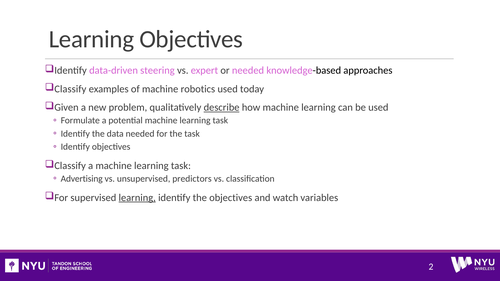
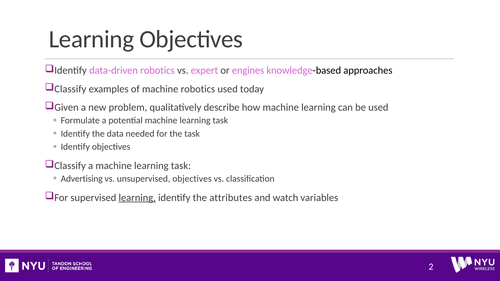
data-driven steering: steering -> robotics
or needed: needed -> engines
describe underline: present -> none
unsupervised predictors: predictors -> objectives
the objectives: objectives -> attributes
